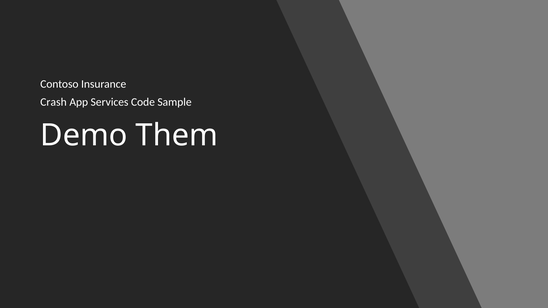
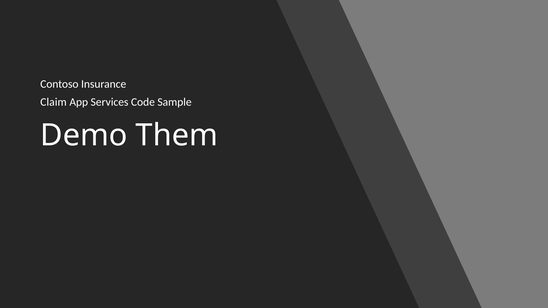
Crash: Crash -> Claim
